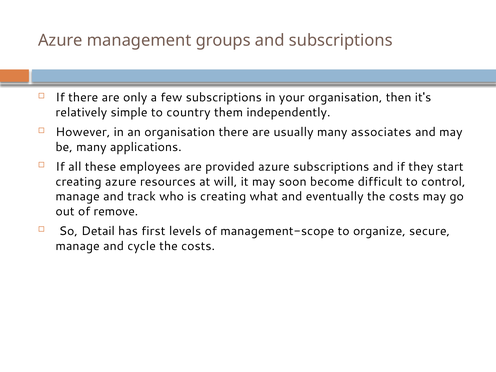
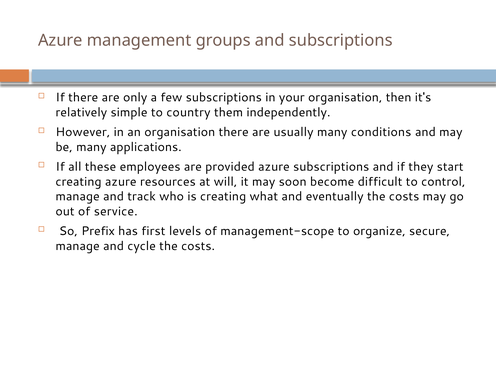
associates: associates -> conditions
remove: remove -> service
Detail: Detail -> Prefix
